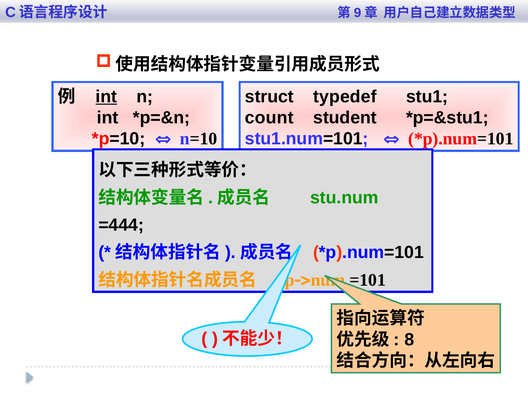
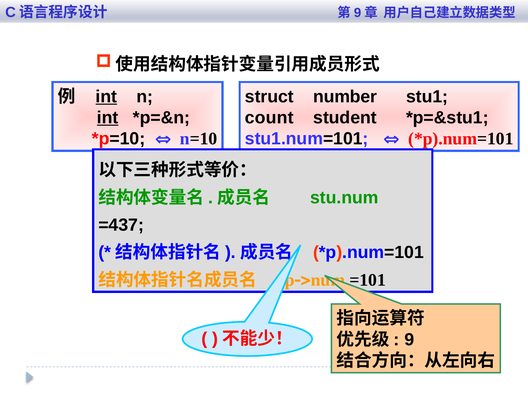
typedef: typedef -> number
int at (108, 118) underline: none -> present
=444: =444 -> =437
8: 8 -> 9
